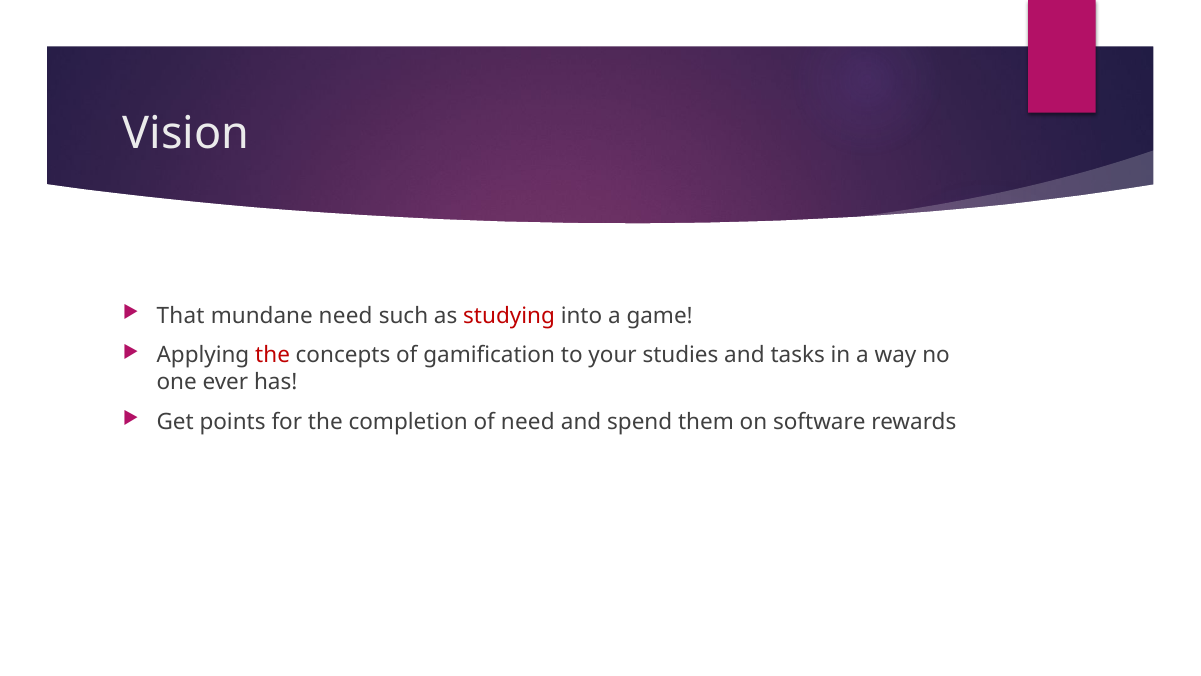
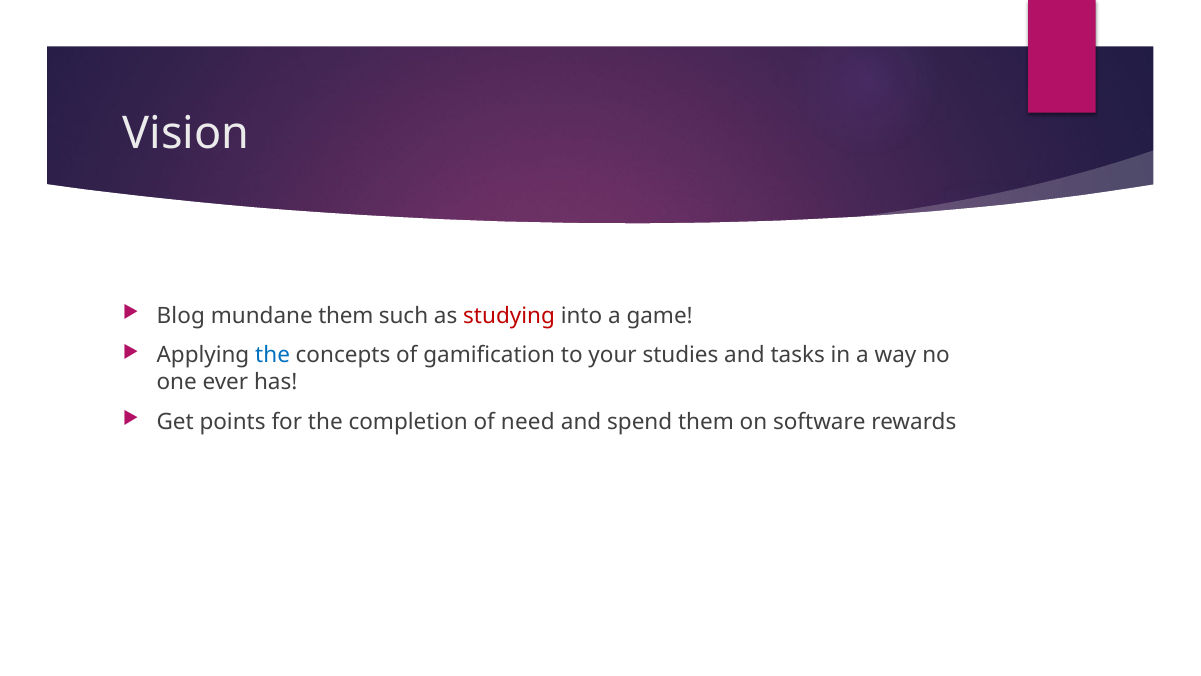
That: That -> Blog
mundane need: need -> them
the at (273, 355) colour: red -> blue
